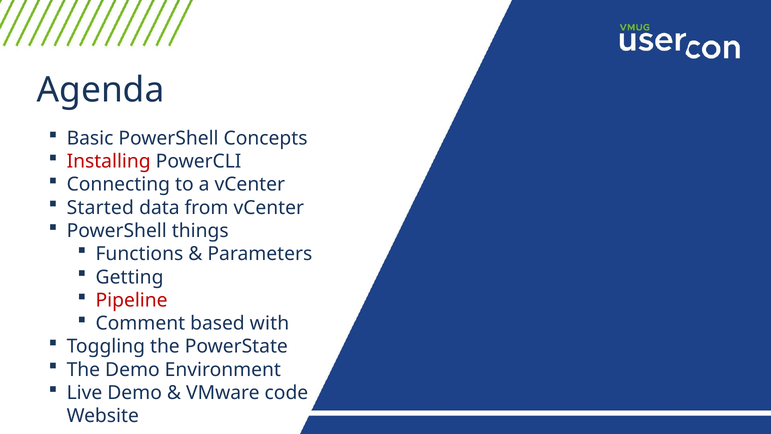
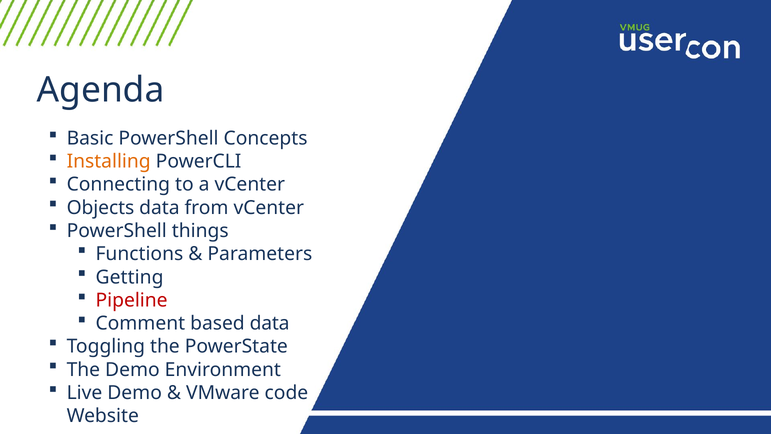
Installing colour: red -> orange
Started: Started -> Objects
based with: with -> data
